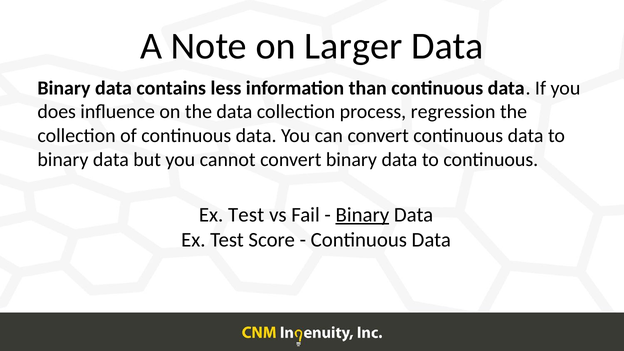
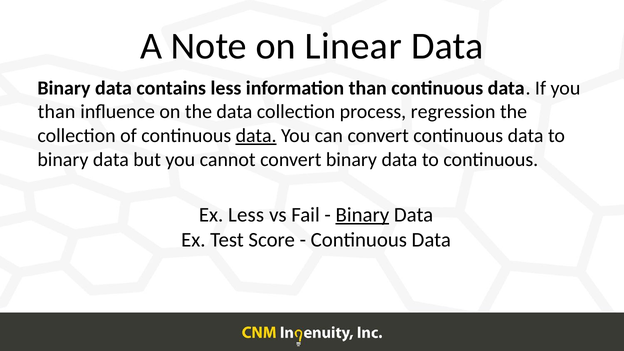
Larger: Larger -> Linear
does at (57, 112): does -> than
data at (256, 136) underline: none -> present
Test at (246, 215): Test -> Less
